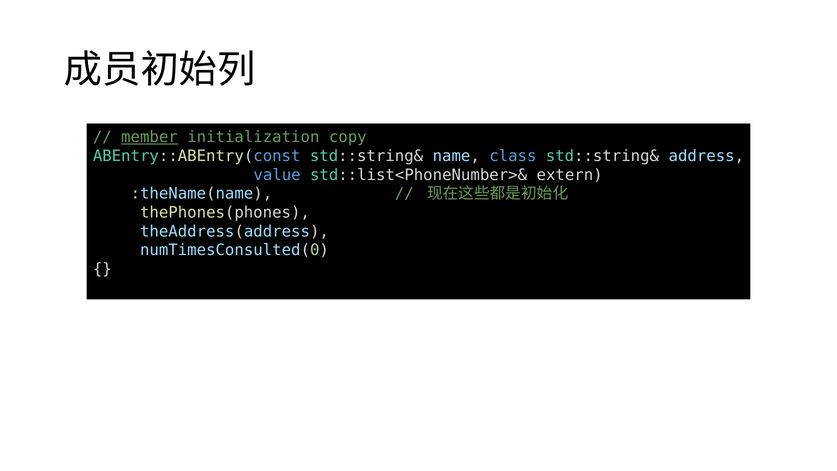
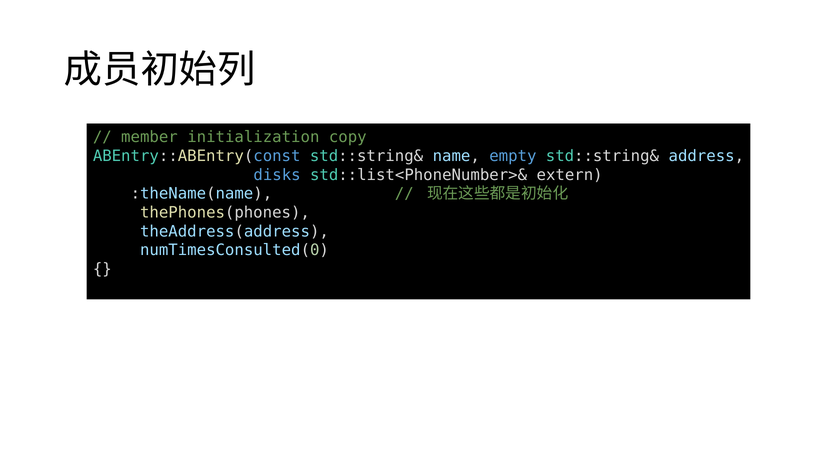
member underline: present -> none
class: class -> empty
value: value -> disks
